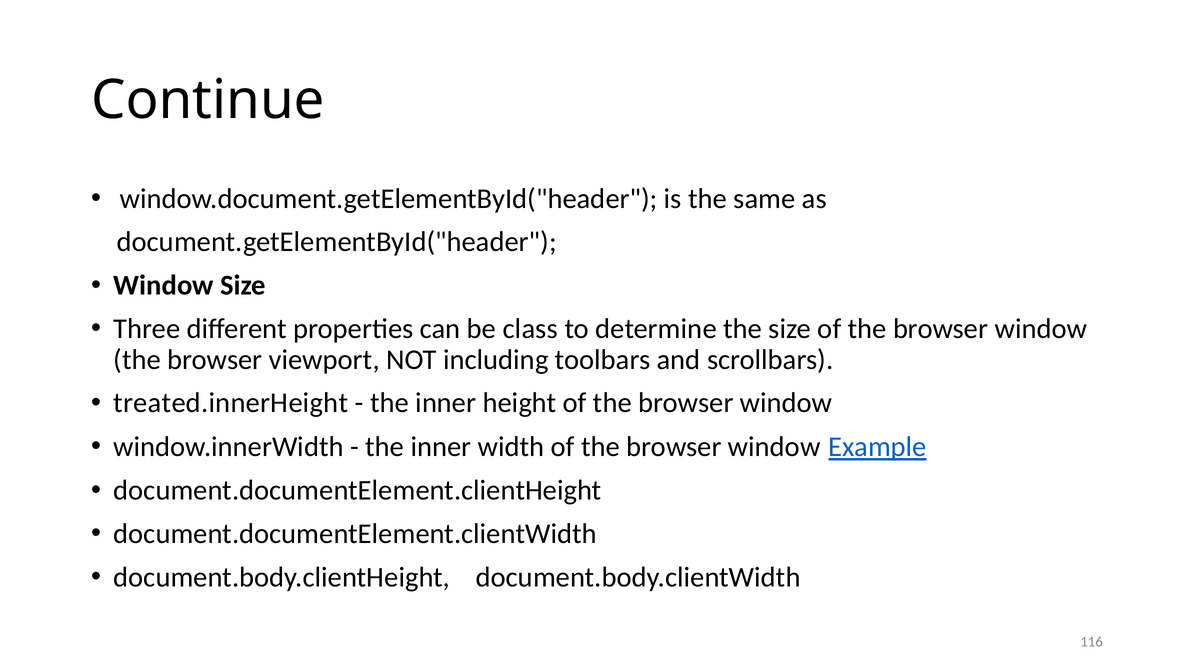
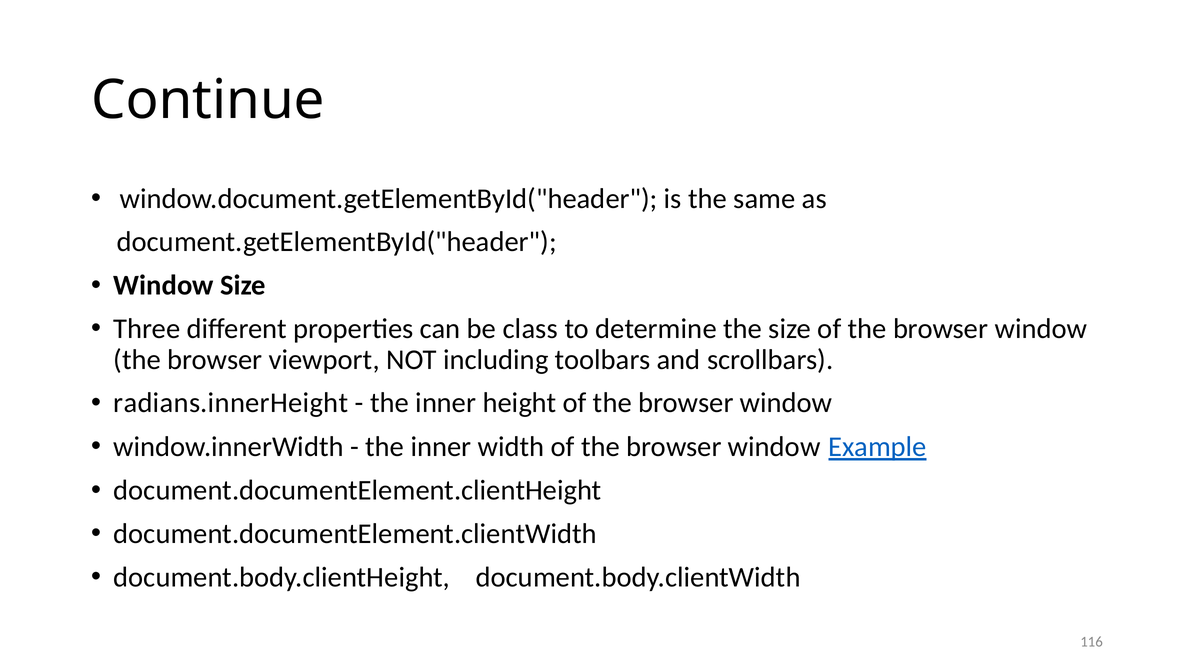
treated.innerHeight: treated.innerHeight -> radians.innerHeight
